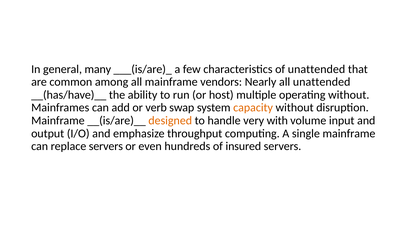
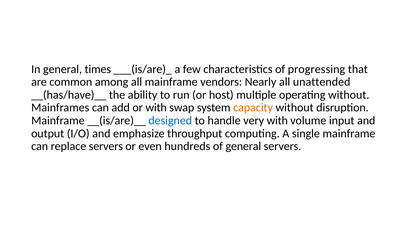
many: many -> times
of unattended: unattended -> progressing
or verb: verb -> with
designed colour: orange -> blue
of insured: insured -> general
